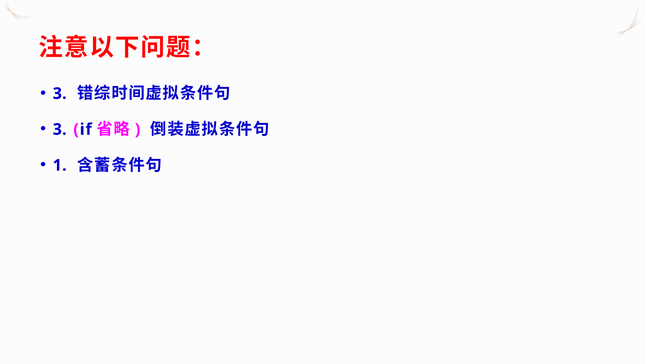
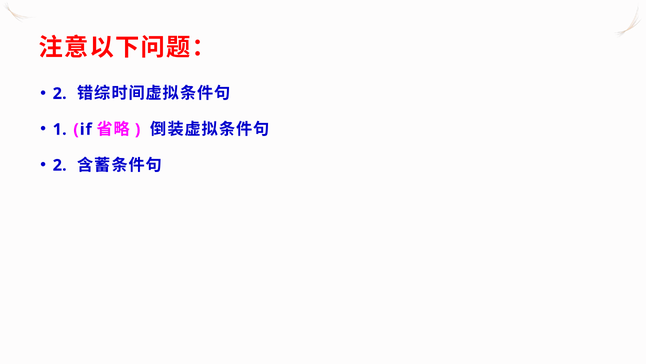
3 at (60, 93): 3 -> 2
3 at (60, 129): 3 -> 1
1 at (60, 165): 1 -> 2
